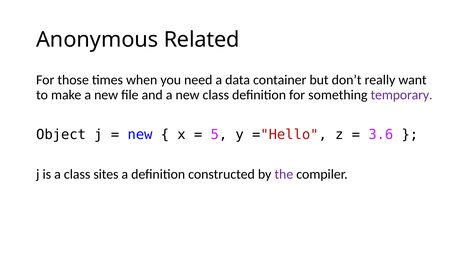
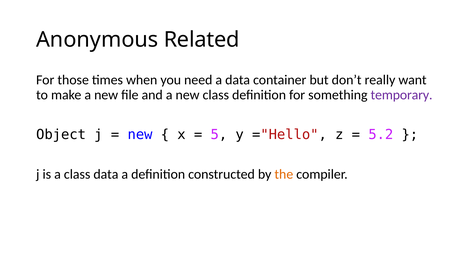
3.6: 3.6 -> 5.2
class sites: sites -> data
the colour: purple -> orange
